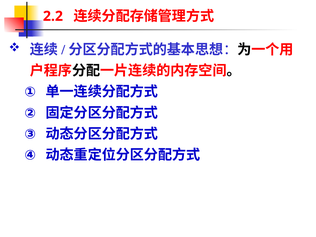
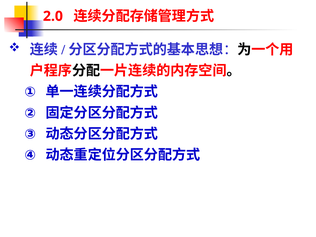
2.2: 2.2 -> 2.0
